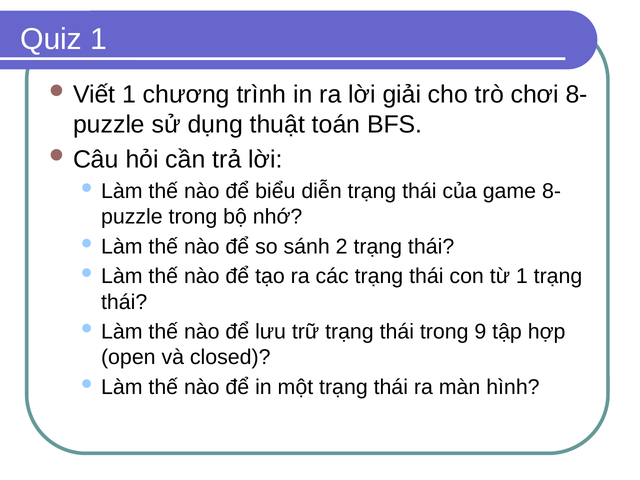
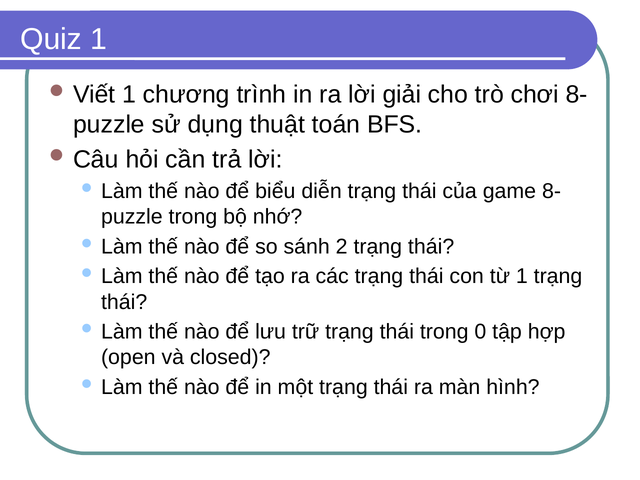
9: 9 -> 0
